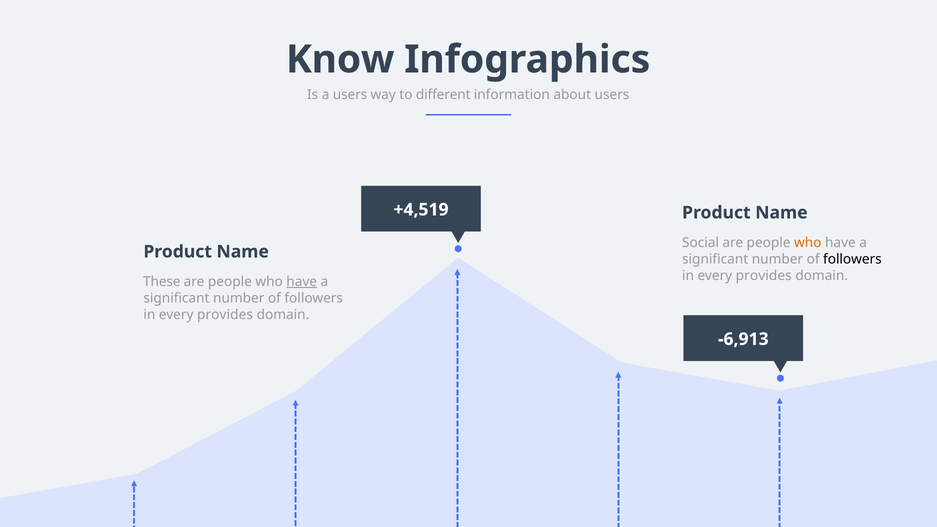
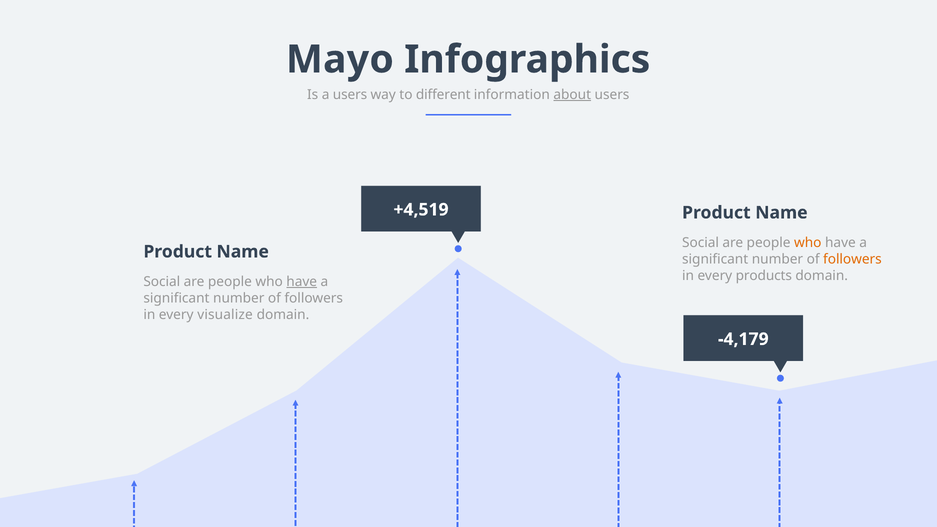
Know: Know -> Mayo
about underline: none -> present
followers at (852, 259) colour: black -> orange
provides at (764, 275): provides -> products
These at (162, 282): These -> Social
provides at (225, 315): provides -> visualize
-6,913: -6,913 -> -4,179
